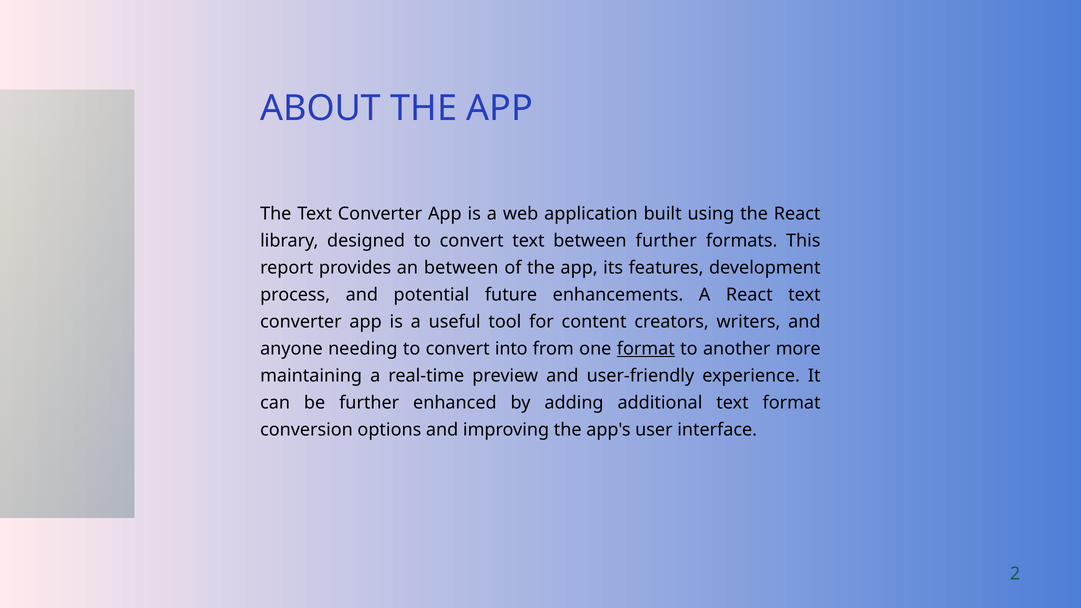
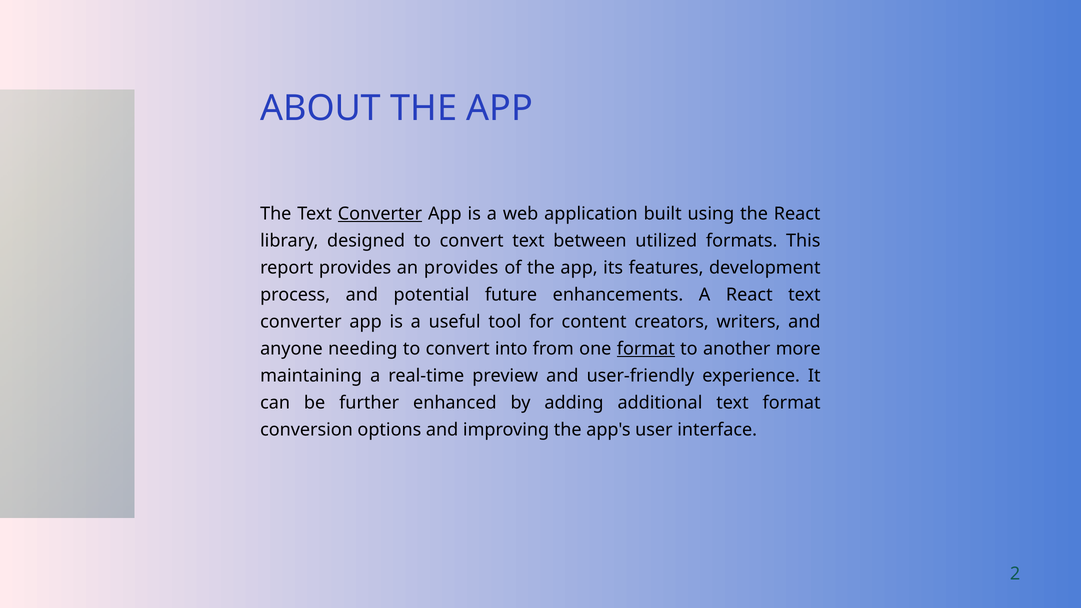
Converter at (380, 214) underline: none -> present
between further: further -> utilized
an between: between -> provides
